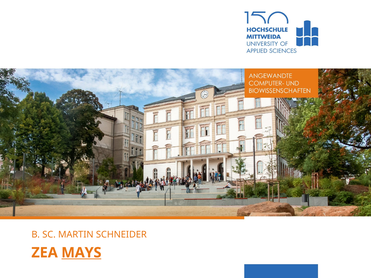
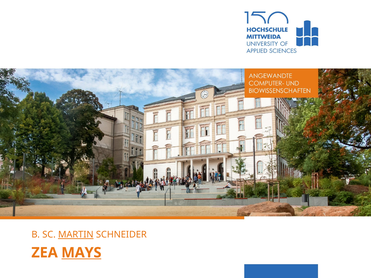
MARTIN underline: none -> present
